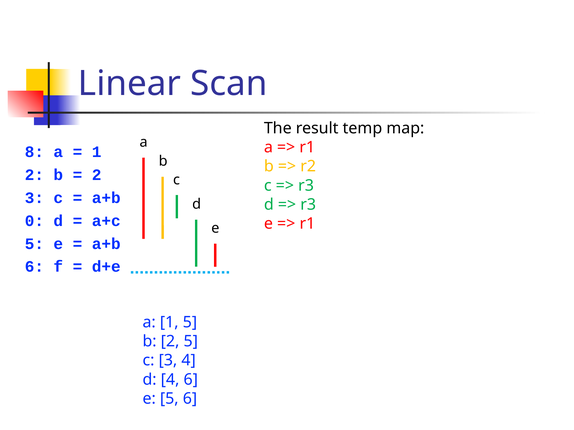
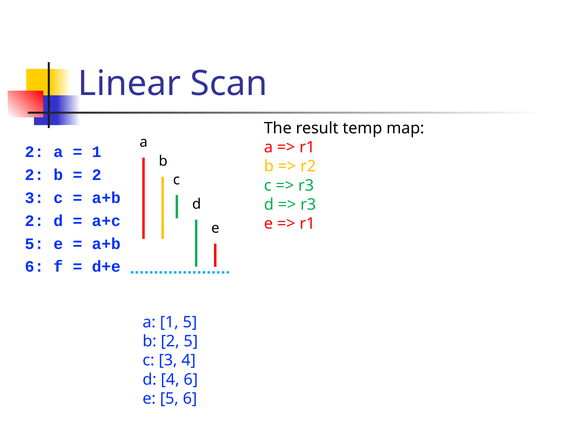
8 at (34, 152): 8 -> 2
0 at (34, 221): 0 -> 2
